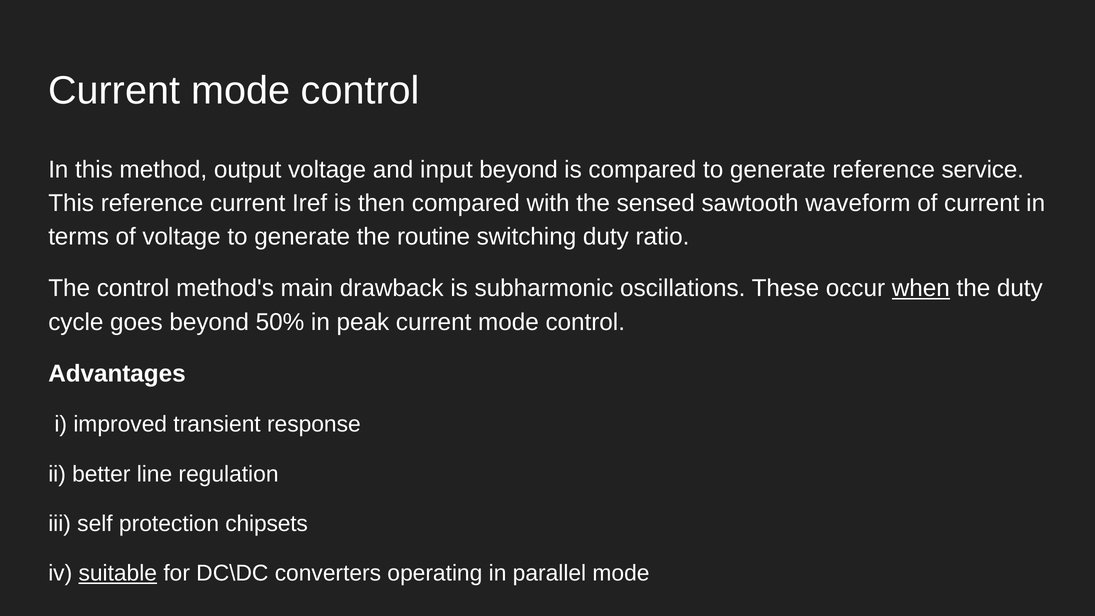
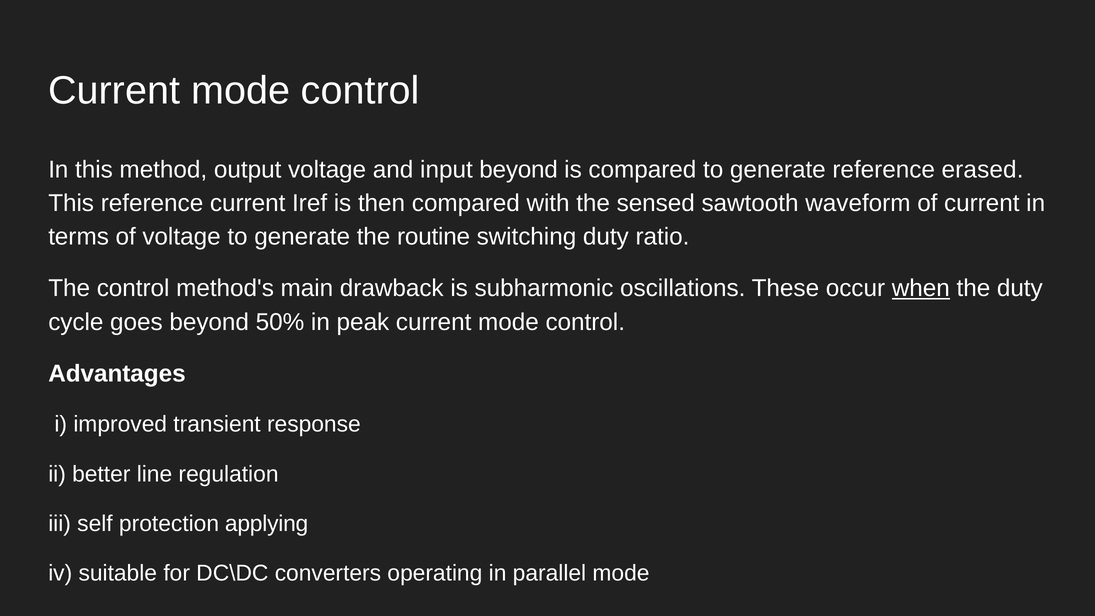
service: service -> erased
chipsets: chipsets -> applying
suitable underline: present -> none
